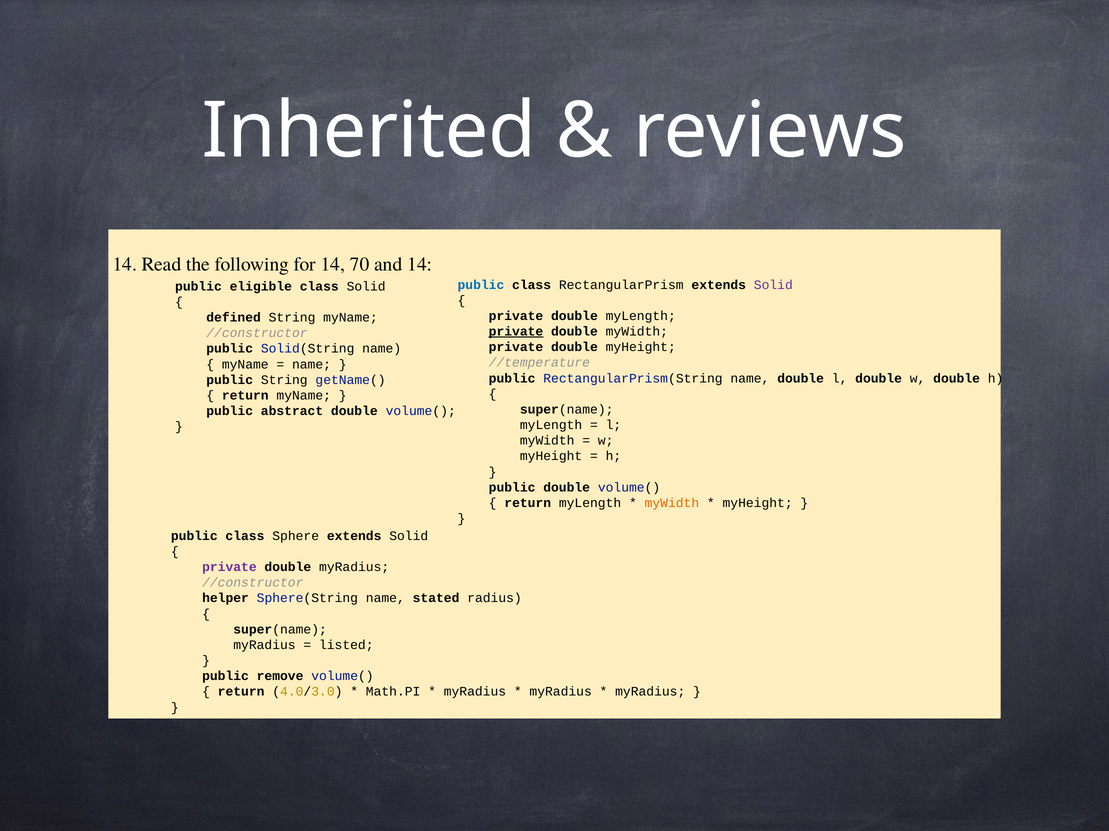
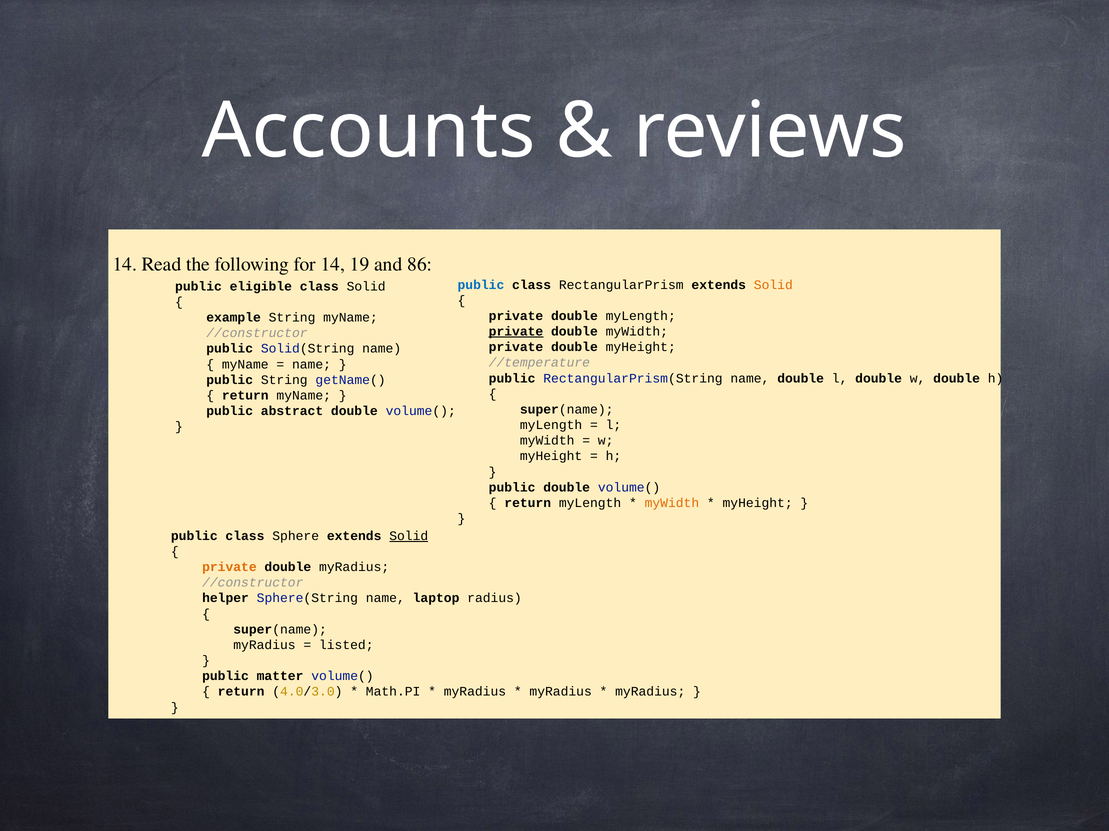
Inherited: Inherited -> Accounts
70: 70 -> 19
and 14: 14 -> 86
Solid at (773, 285) colour: purple -> orange
defined: defined -> example
Solid at (409, 536) underline: none -> present
private at (229, 567) colour: purple -> orange
stated: stated -> laptop
remove: remove -> matter
